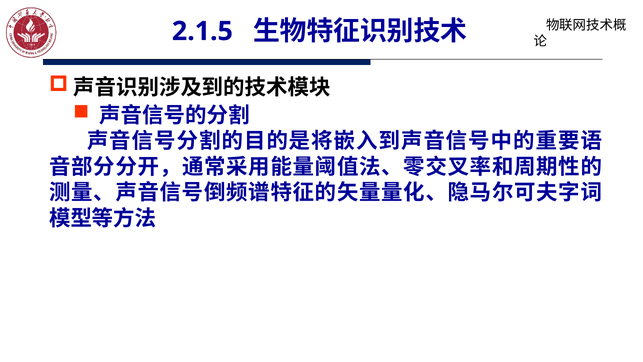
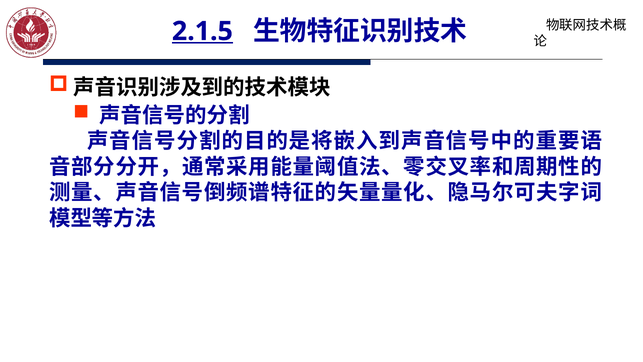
2.1.5 underline: none -> present
